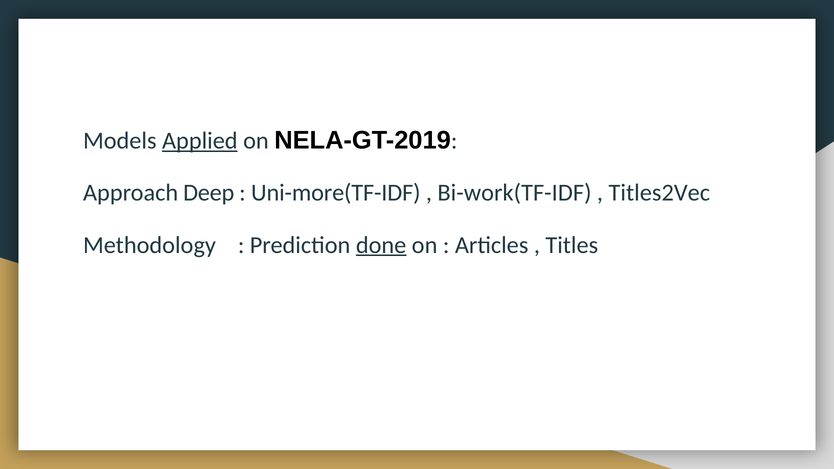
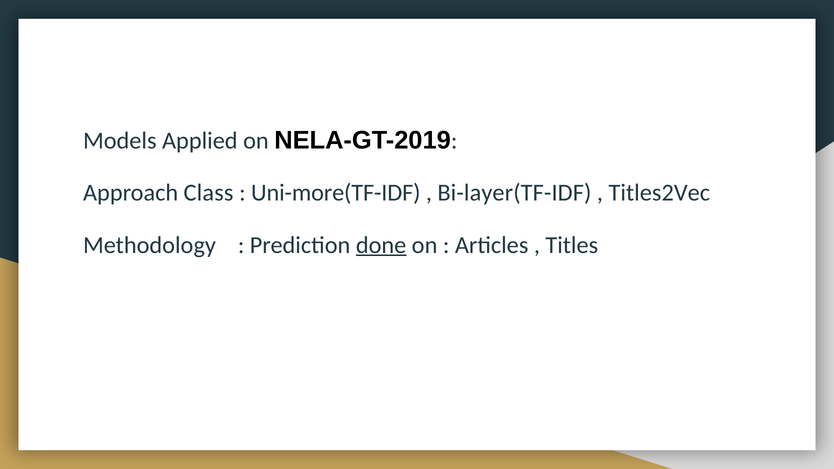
Applied underline: present -> none
Deep: Deep -> Class
Bi-work(TF-IDF: Bi-work(TF-IDF -> Bi-layer(TF-IDF
